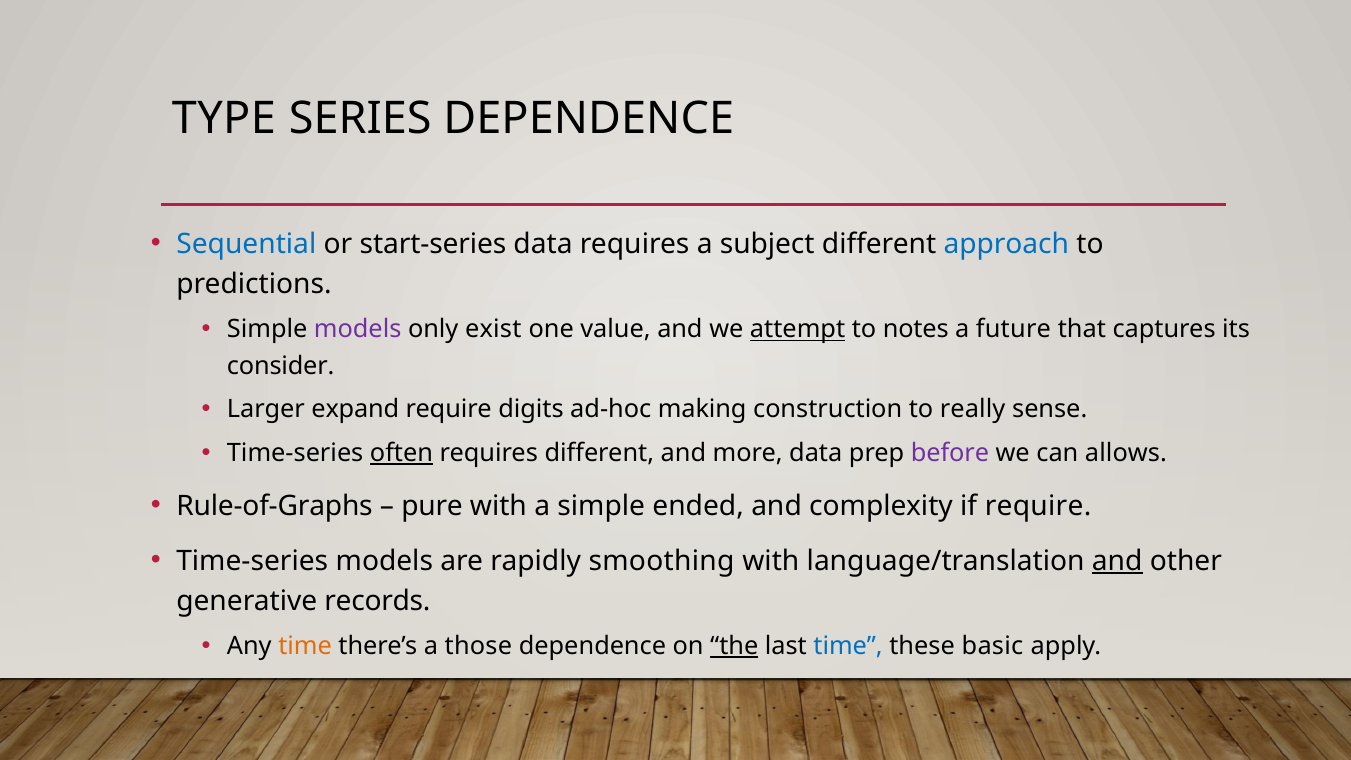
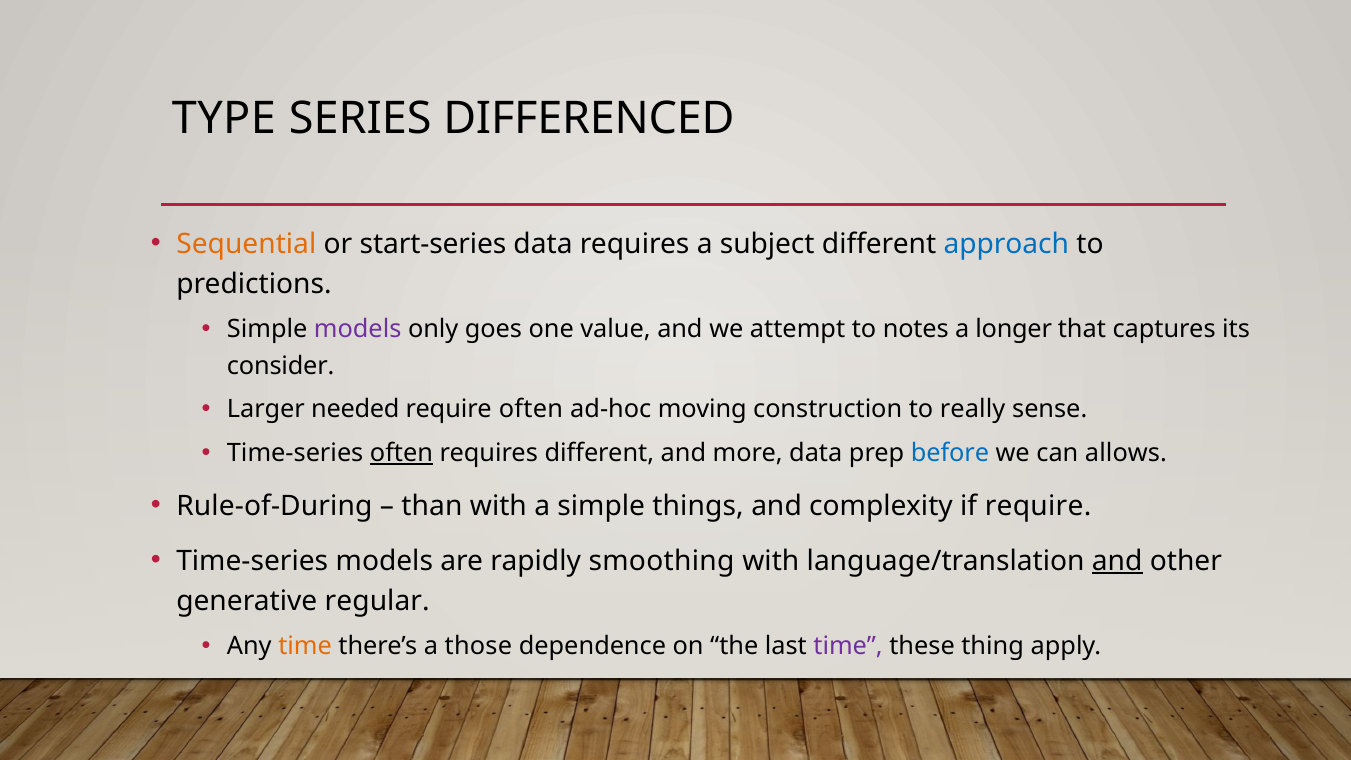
SERIES DEPENDENCE: DEPENDENCE -> DIFFERENCED
Sequential colour: blue -> orange
exist: exist -> goes
attempt underline: present -> none
future: future -> longer
expand: expand -> needed
require digits: digits -> often
making: making -> moving
before colour: purple -> blue
Rule-of-Graphs: Rule-of-Graphs -> Rule-of-During
pure: pure -> than
ended: ended -> things
records: records -> regular
the underline: present -> none
time at (848, 646) colour: blue -> purple
basic: basic -> thing
